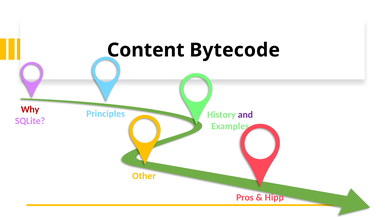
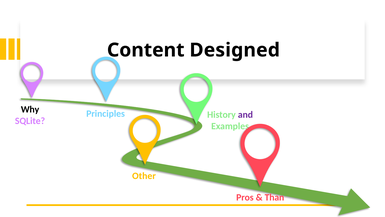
Bytecode: Bytecode -> Designed
Why colour: red -> black
Hipp: Hipp -> Than
